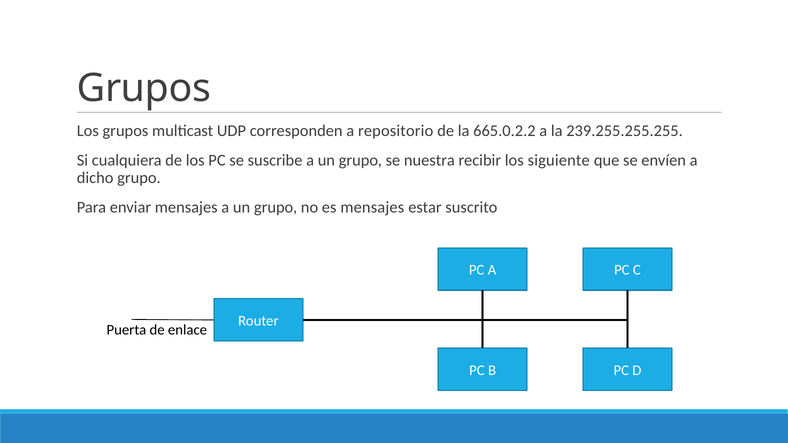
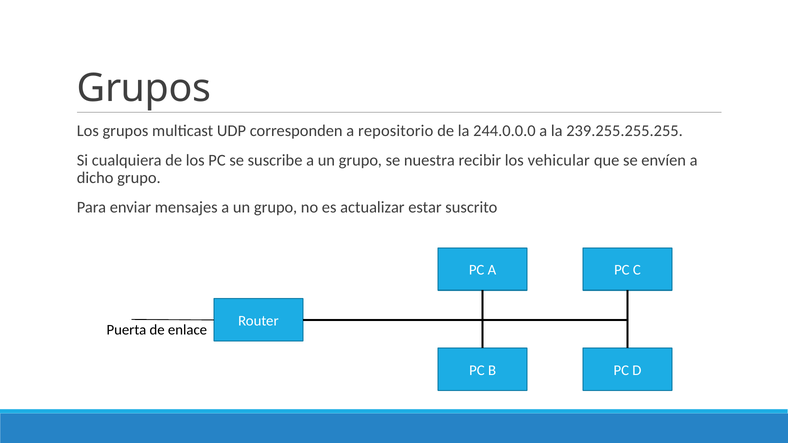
665.0.2.2: 665.0.2.2 -> 244.0.0.0
siguiente: siguiente -> vehicular
es mensajes: mensajes -> actualizar
